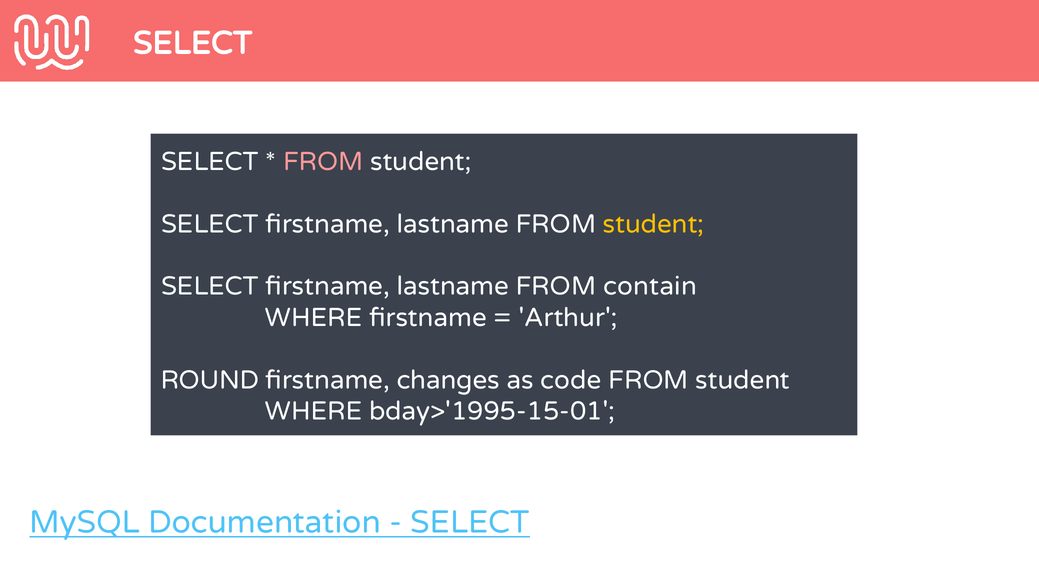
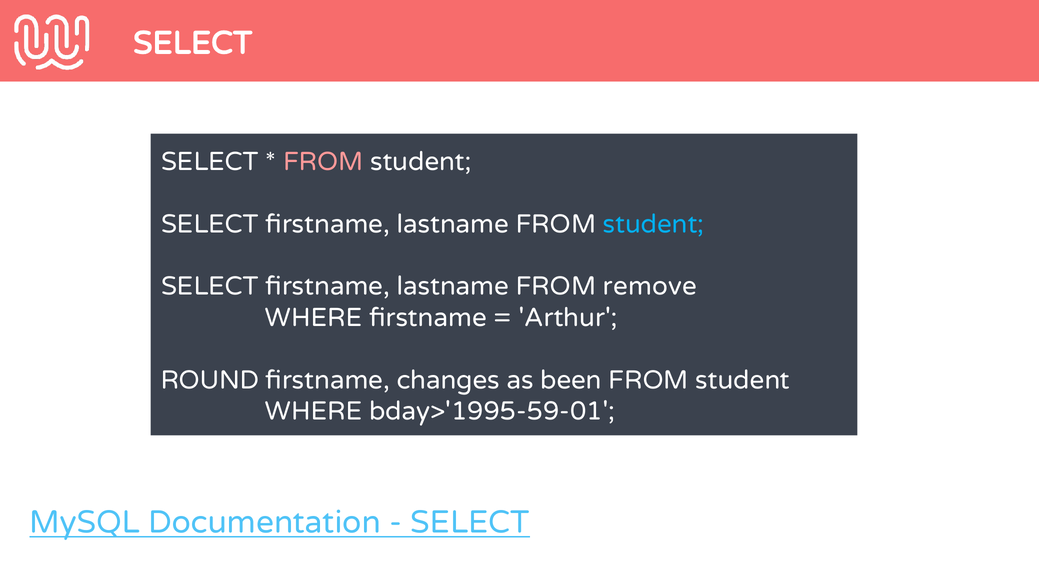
student at (654, 224) colour: yellow -> light blue
contain: contain -> remove
code: code -> been
bday>'1995-15-01: bday>'1995-15-01 -> bday>'1995-59-01
